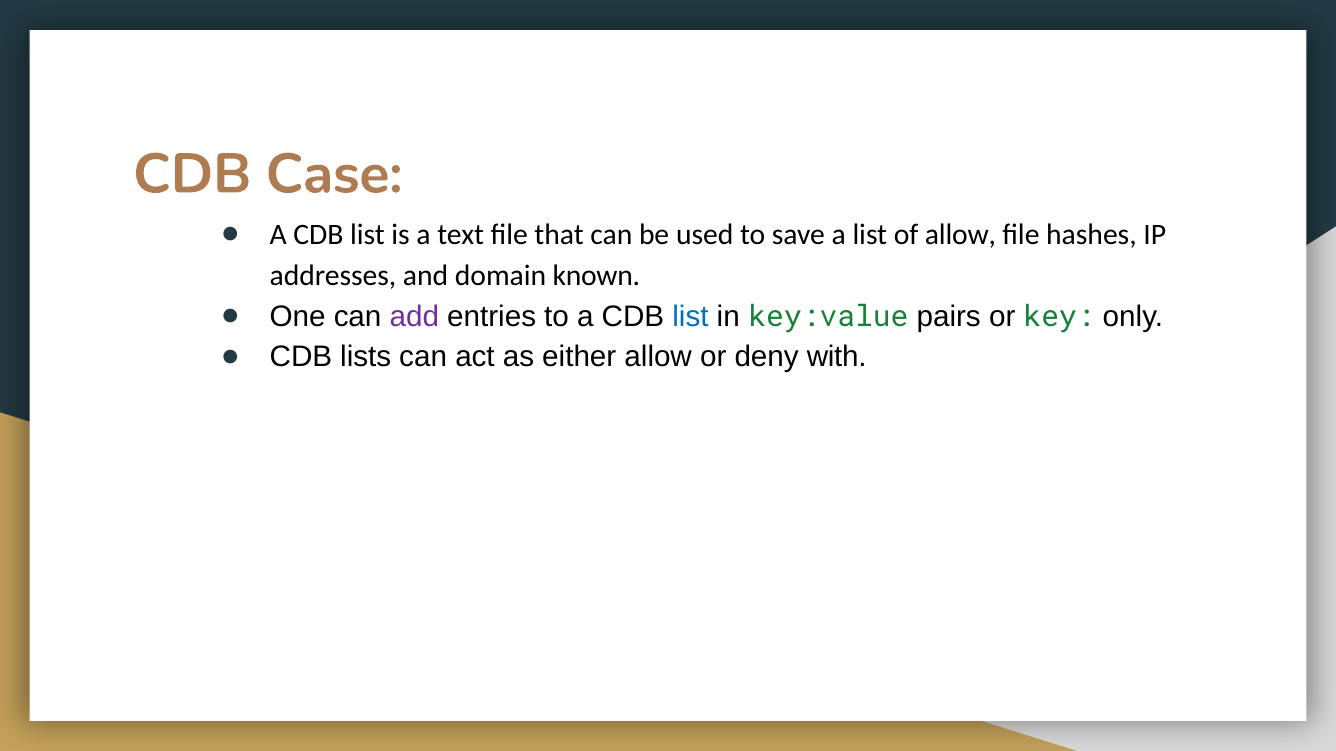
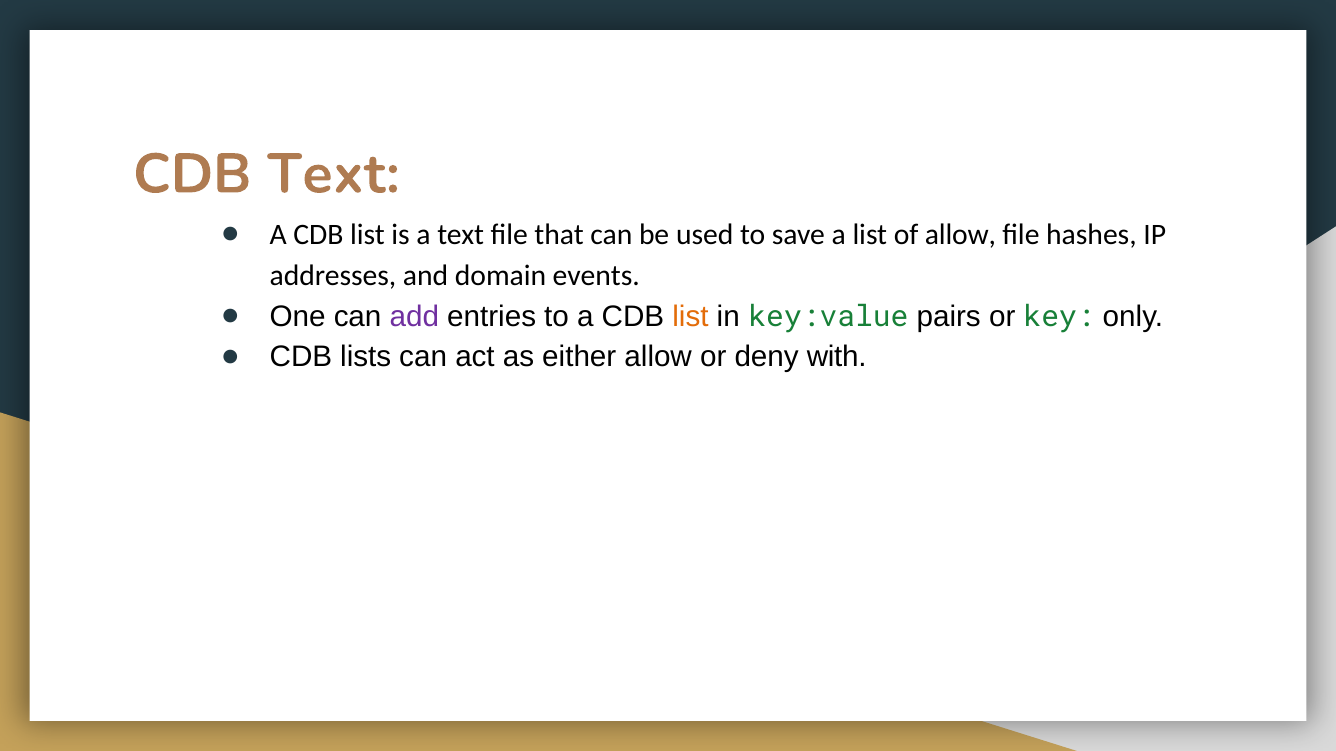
CDB Case: Case -> Text
known: known -> events
list at (690, 317) colour: blue -> orange
